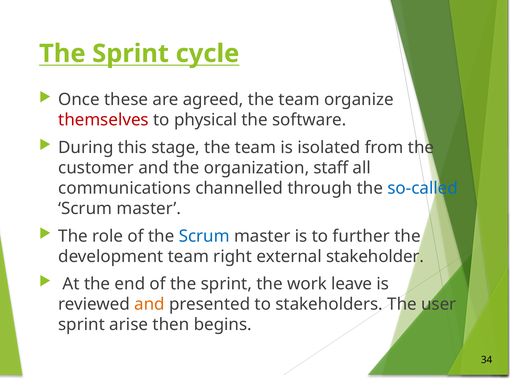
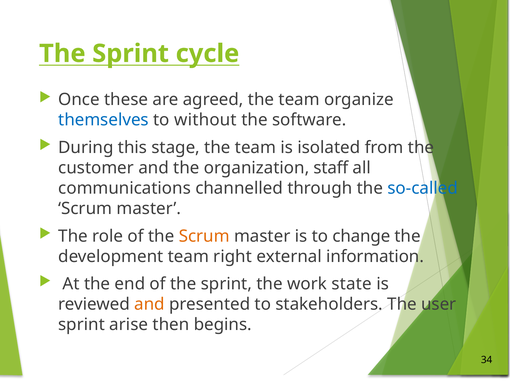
themselves colour: red -> blue
physical: physical -> without
Scrum at (204, 236) colour: blue -> orange
further: further -> change
stakeholder: stakeholder -> information
leave: leave -> state
